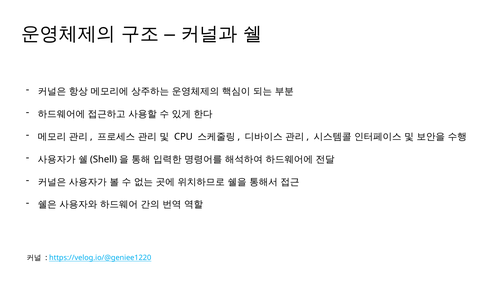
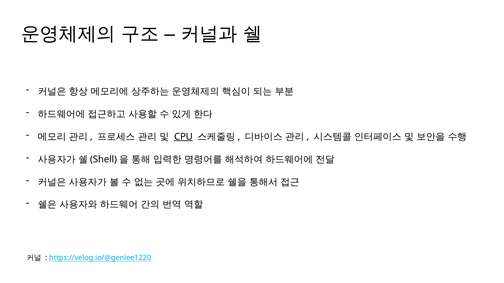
CPU underline: none -> present
